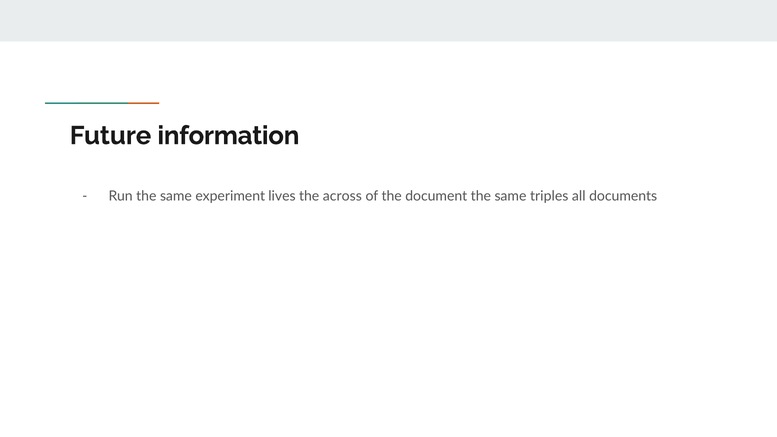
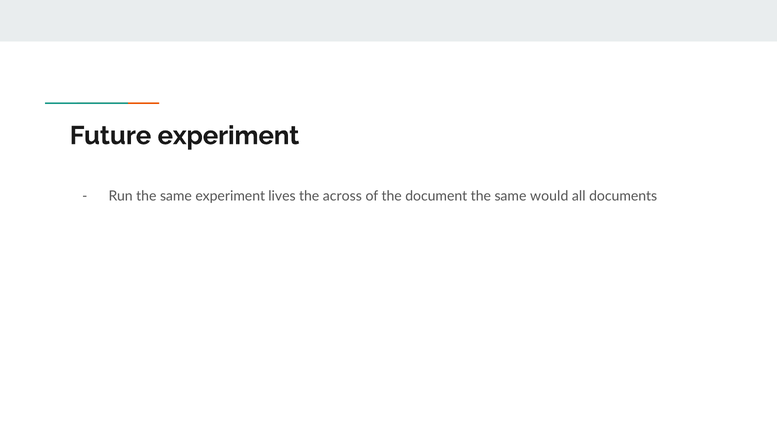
Future information: information -> experiment
triples: triples -> would
